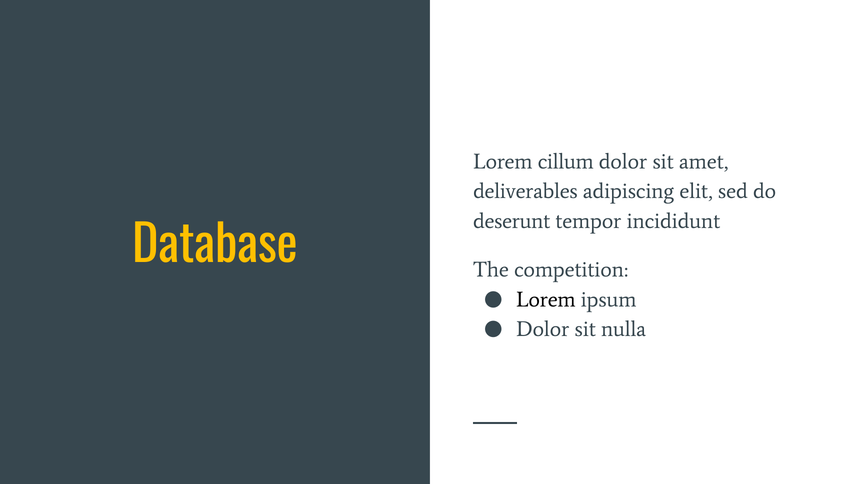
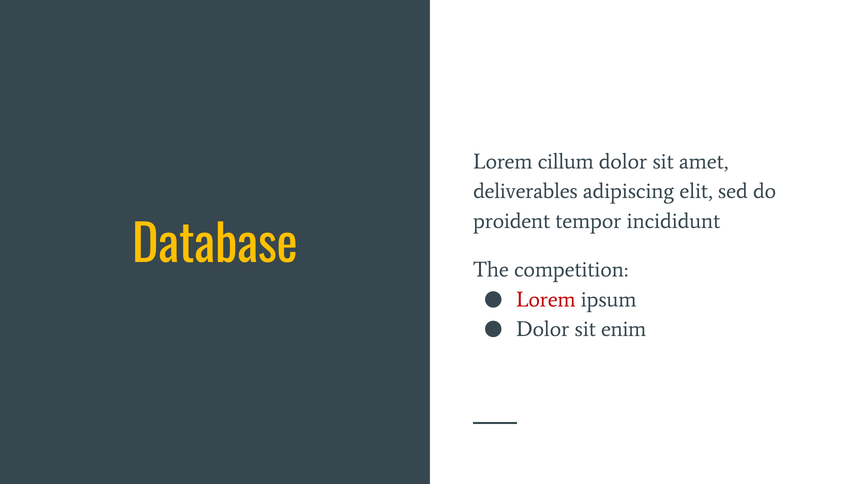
deserunt: deserunt -> proident
Lorem at (546, 299) colour: black -> red
nulla: nulla -> enim
